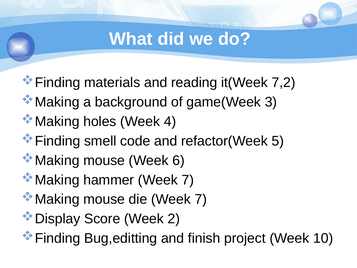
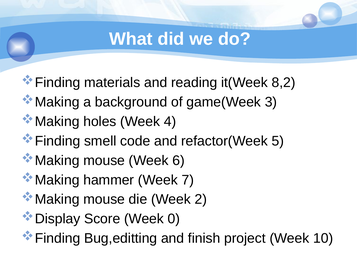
7,2: 7,2 -> 8,2
die Week 7: 7 -> 2
2: 2 -> 0
